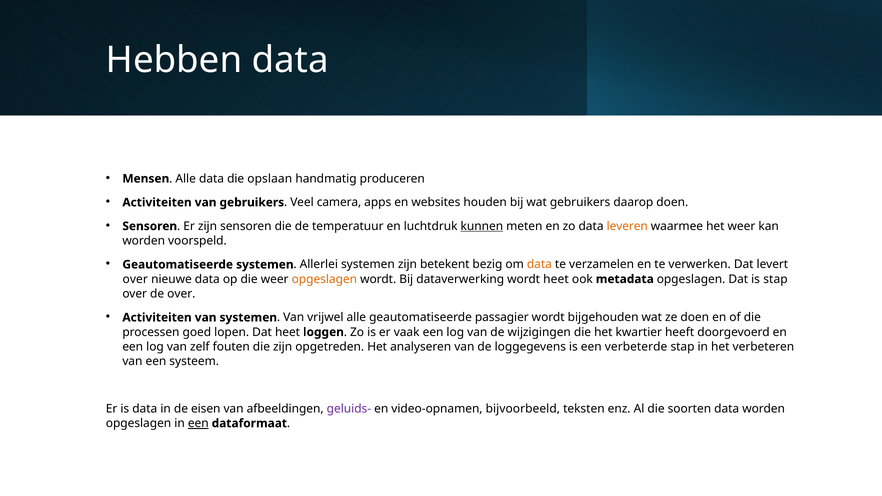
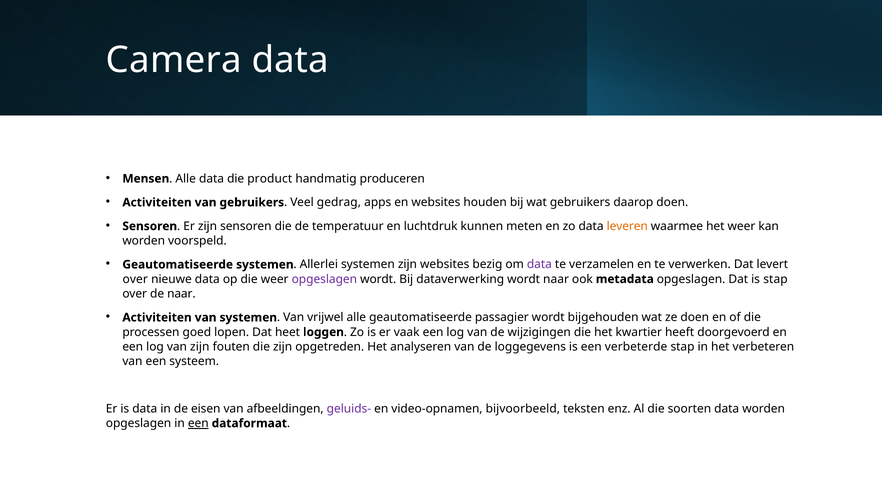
Hebben: Hebben -> Camera
opslaan: opslaan -> product
camera: camera -> gedrag
kunnen underline: present -> none
zijn betekent: betekent -> websites
data at (539, 265) colour: orange -> purple
opgeslagen at (324, 279) colour: orange -> purple
wordt heet: heet -> naar
de over: over -> naar
van zelf: zelf -> zijn
